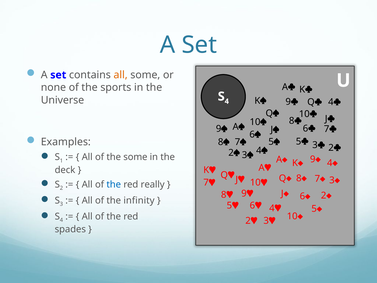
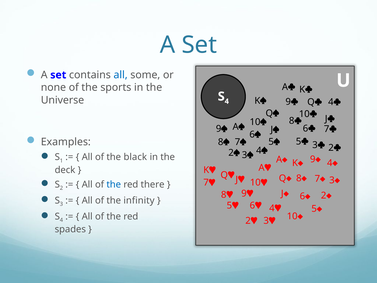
all at (121, 75) colour: orange -> blue
the some: some -> black
really: really -> there
